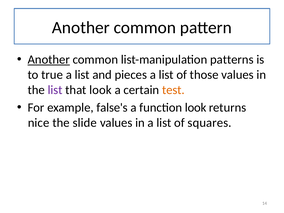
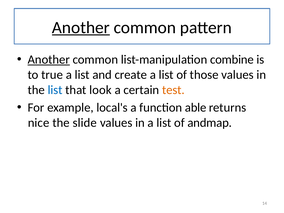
Another at (81, 27) underline: none -> present
patterns: patterns -> combine
pieces: pieces -> create
list at (55, 90) colour: purple -> blue
false's: false's -> local's
function look: look -> able
squares: squares -> andmap
